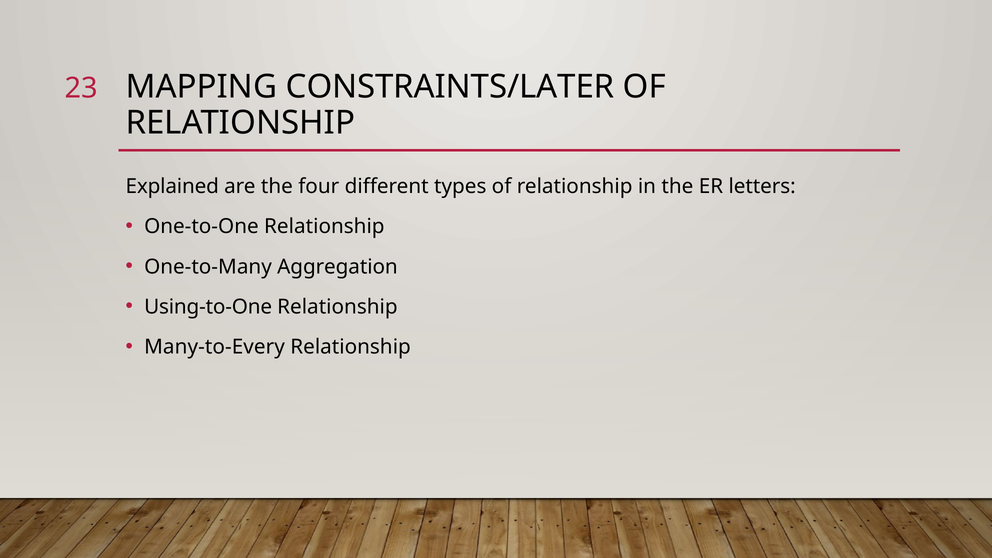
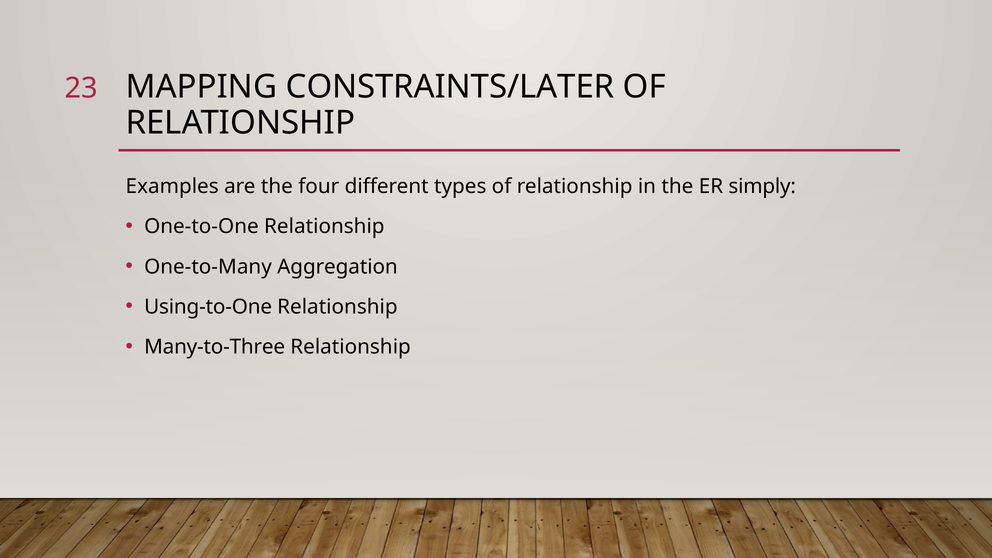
Explained: Explained -> Examples
letters: letters -> simply
Many-to-Every: Many-to-Every -> Many-to-Three
